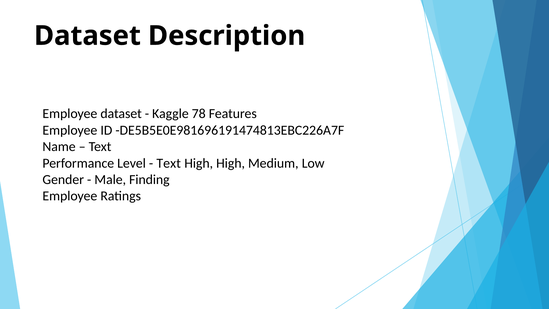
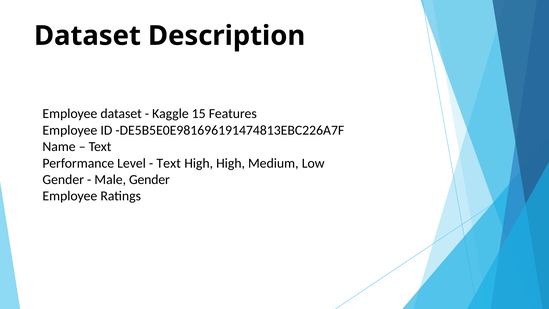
78: 78 -> 15
Male Finding: Finding -> Gender
